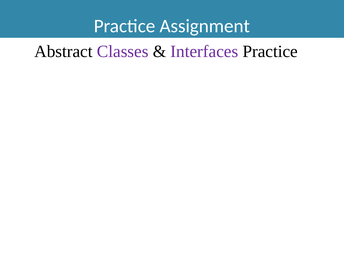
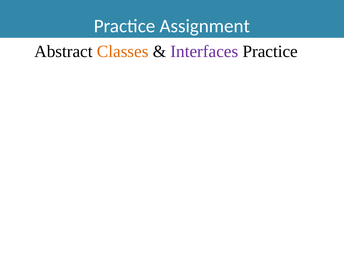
Classes colour: purple -> orange
